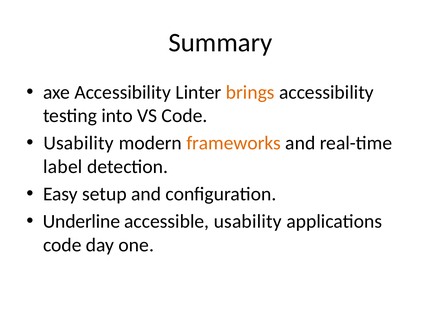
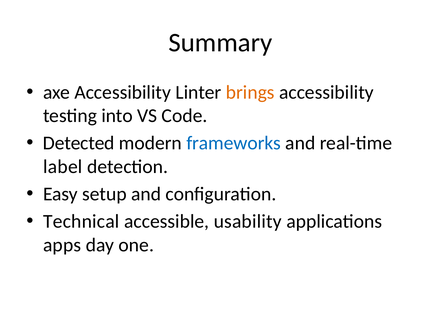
Usability at (79, 143): Usability -> Detected
frameworks colour: orange -> blue
Underline: Underline -> Technical
code at (62, 245): code -> apps
